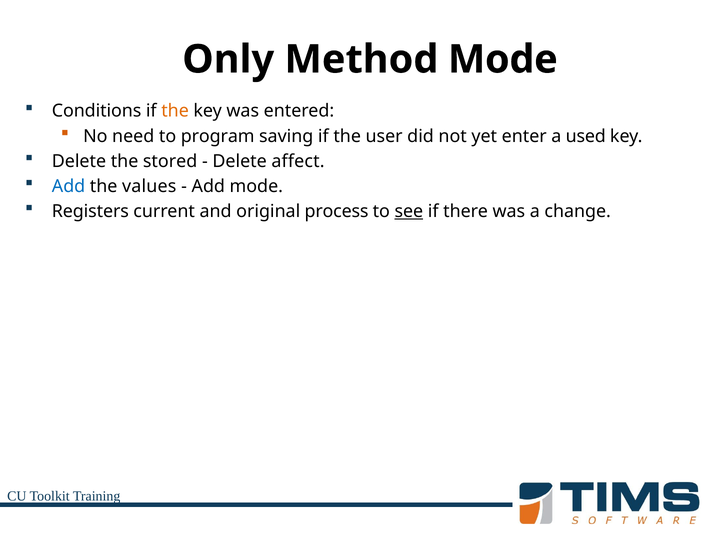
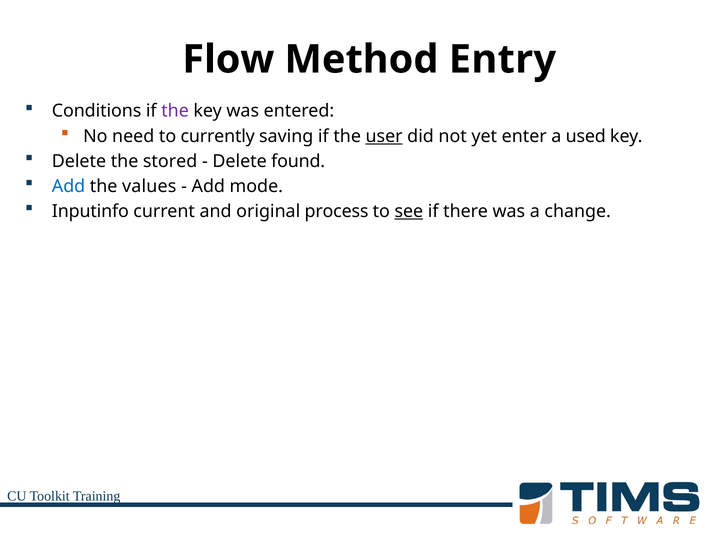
Only: Only -> Flow
Method Mode: Mode -> Entry
the at (175, 111) colour: orange -> purple
program: program -> currently
user underline: none -> present
affect: affect -> found
Registers: Registers -> Inputinfo
